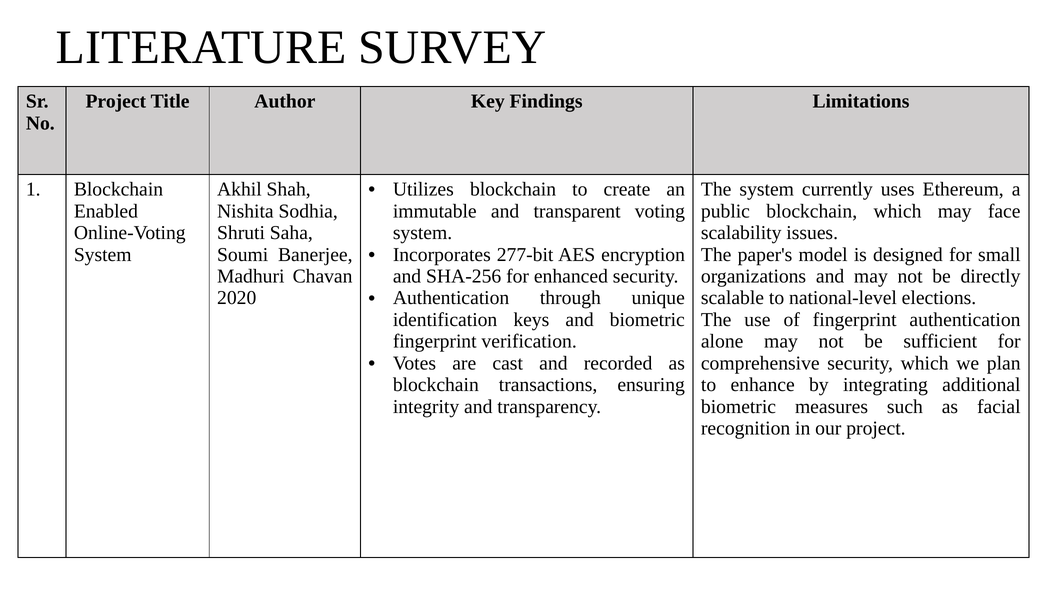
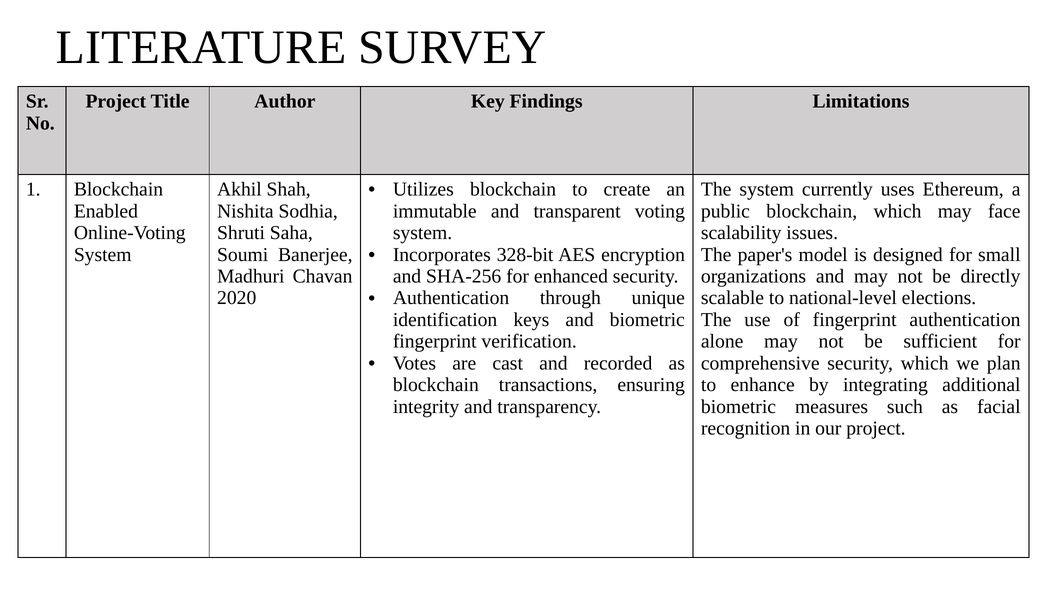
277-bit: 277-bit -> 328-bit
